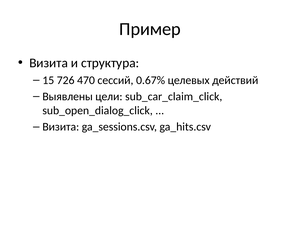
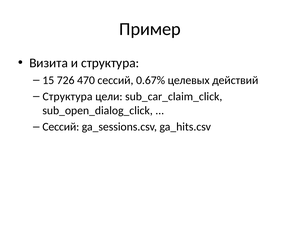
Выявлены at (68, 97): Выявлены -> Структура
Визита at (61, 127): Визита -> Сессий
